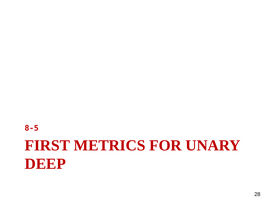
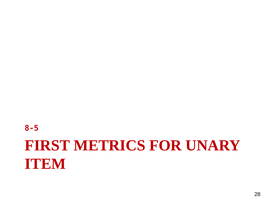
DEEP: DEEP -> ITEM
